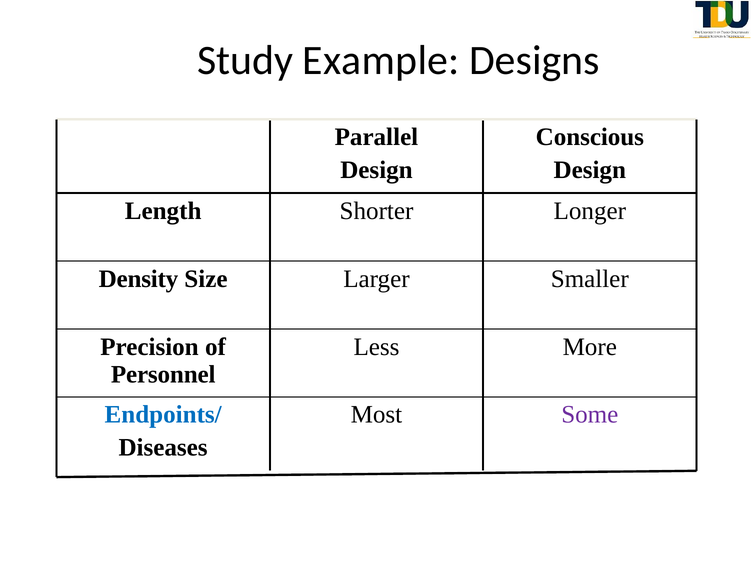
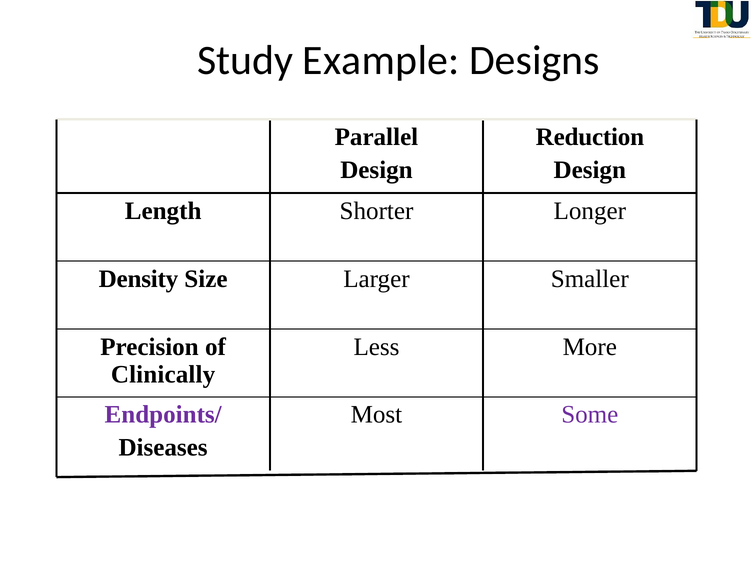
Conscious: Conscious -> Reduction
Personnel: Personnel -> Clinically
Endpoints/ colour: blue -> purple
